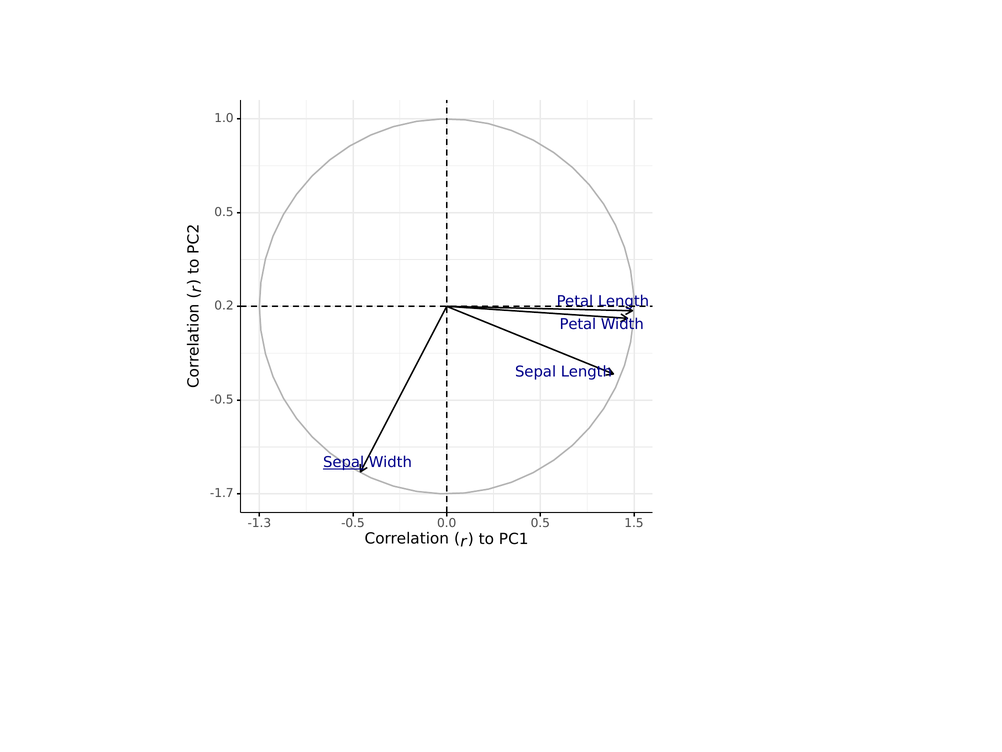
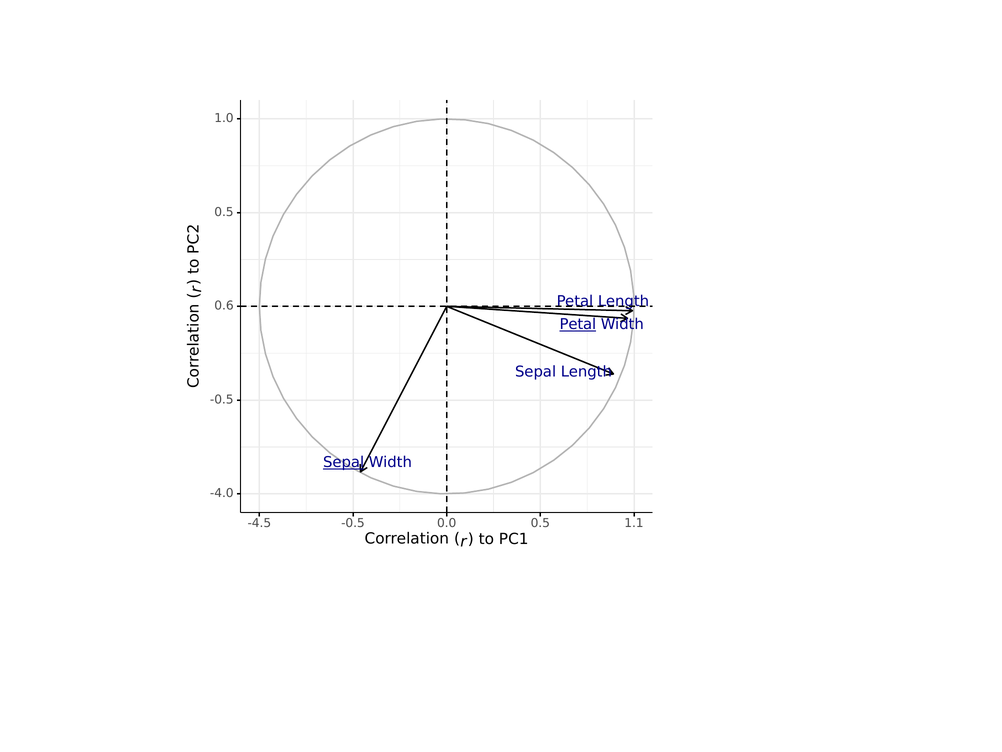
0.2: 0.2 -> 0.6
Petal at (578, 324) underline: none -> present
-1.7: -1.7 -> -4.0
-1.3: -1.3 -> -4.5
1.5: 1.5 -> 1.1
